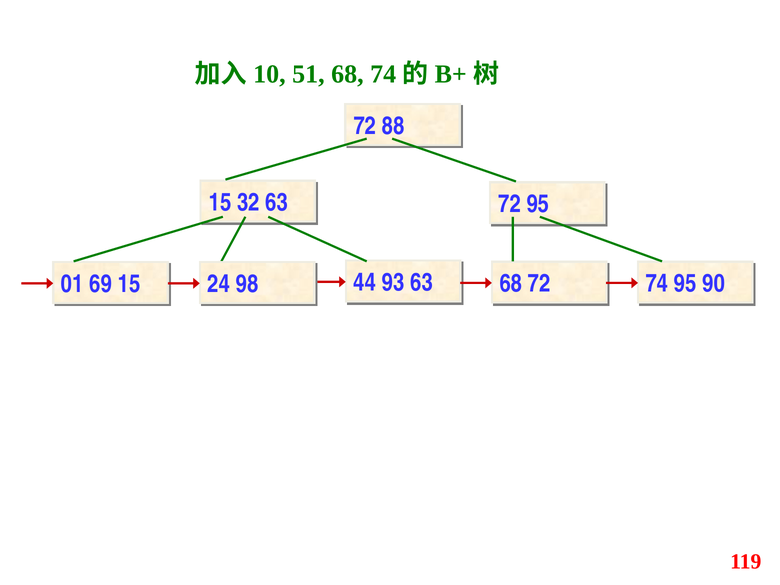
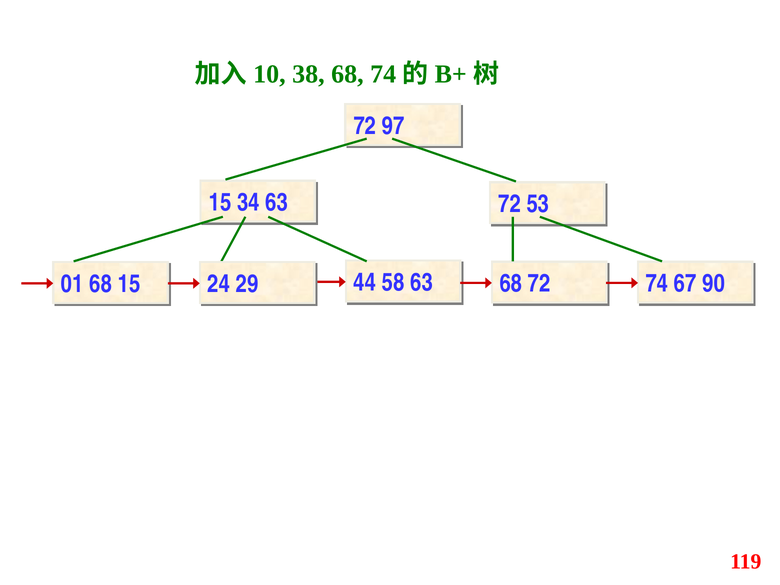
51: 51 -> 38
88: 88 -> 97
32: 32 -> 34
72 95: 95 -> 53
01 69: 69 -> 68
98: 98 -> 29
93: 93 -> 58
74 95: 95 -> 67
